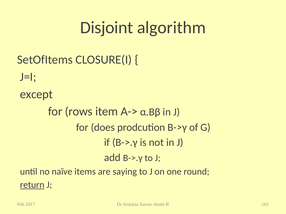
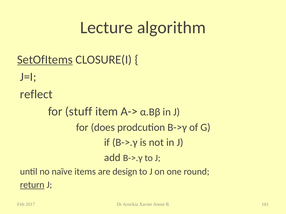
Disjoint: Disjoint -> Lecture
SetOfItems underline: none -> present
except: except -> reflect
rows: rows -> stuff
saying: saying -> design
